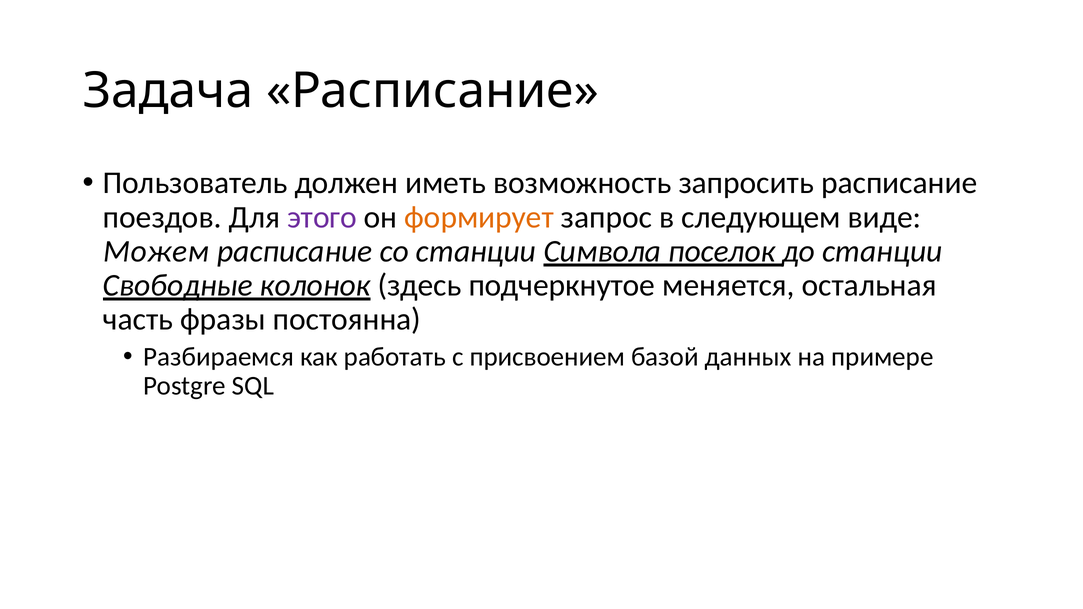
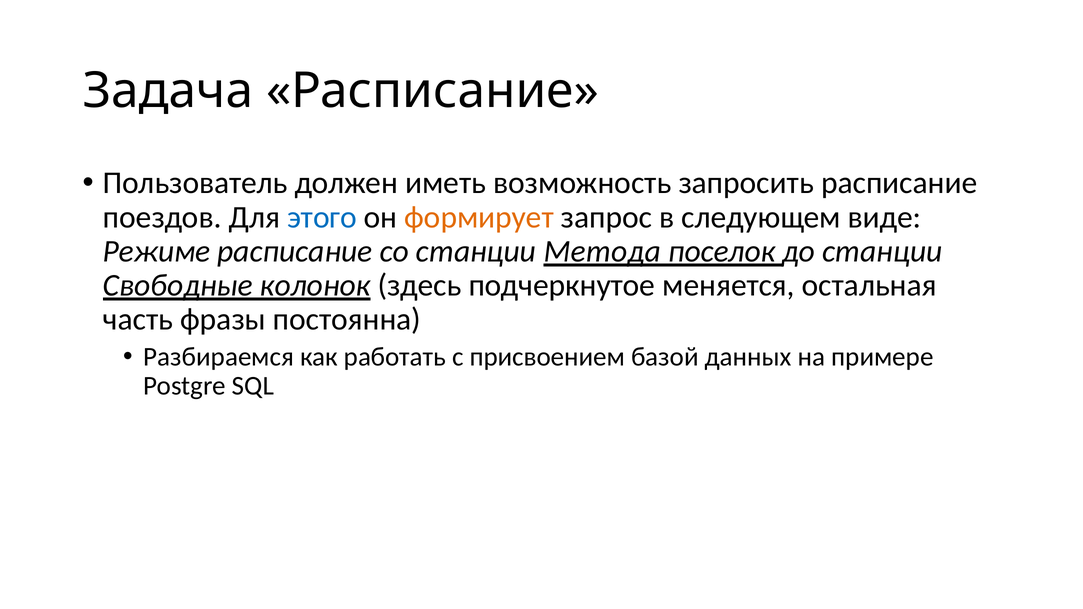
этого colour: purple -> blue
Можем: Можем -> Режиме
Символа: Символа -> Метода
